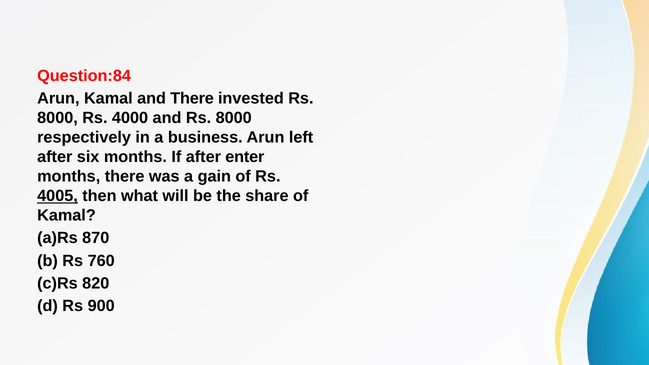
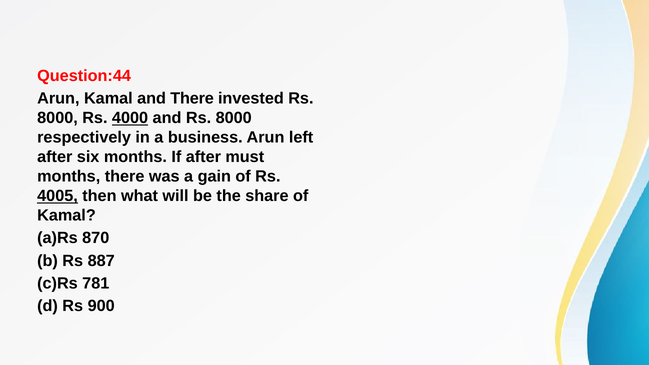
Question:84: Question:84 -> Question:44
4000 underline: none -> present
enter: enter -> must
760: 760 -> 887
820: 820 -> 781
